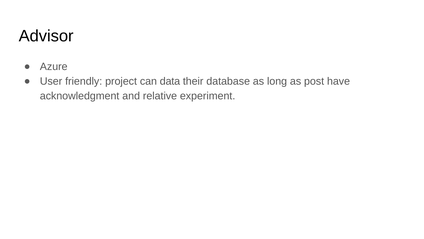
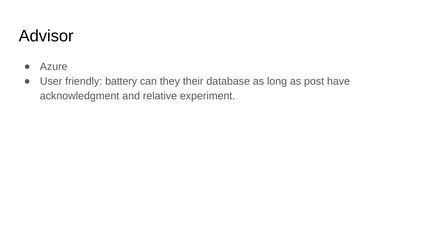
project: project -> battery
data: data -> they
